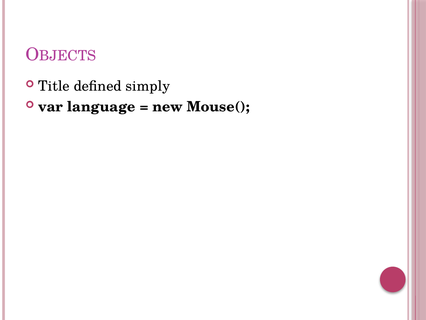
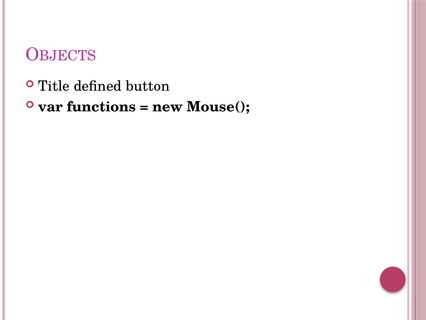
simply: simply -> button
language: language -> functions
